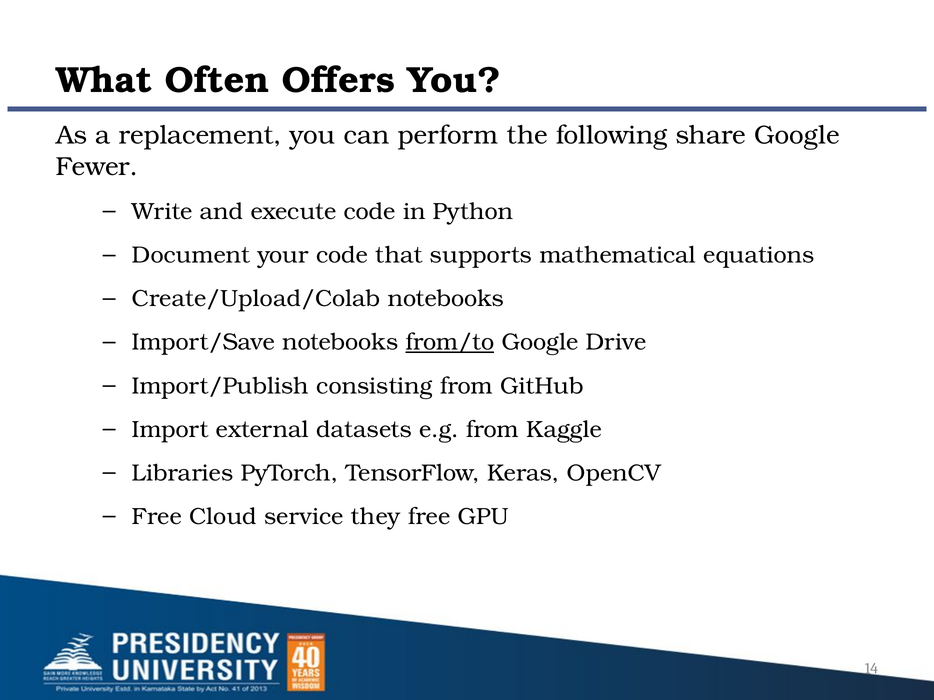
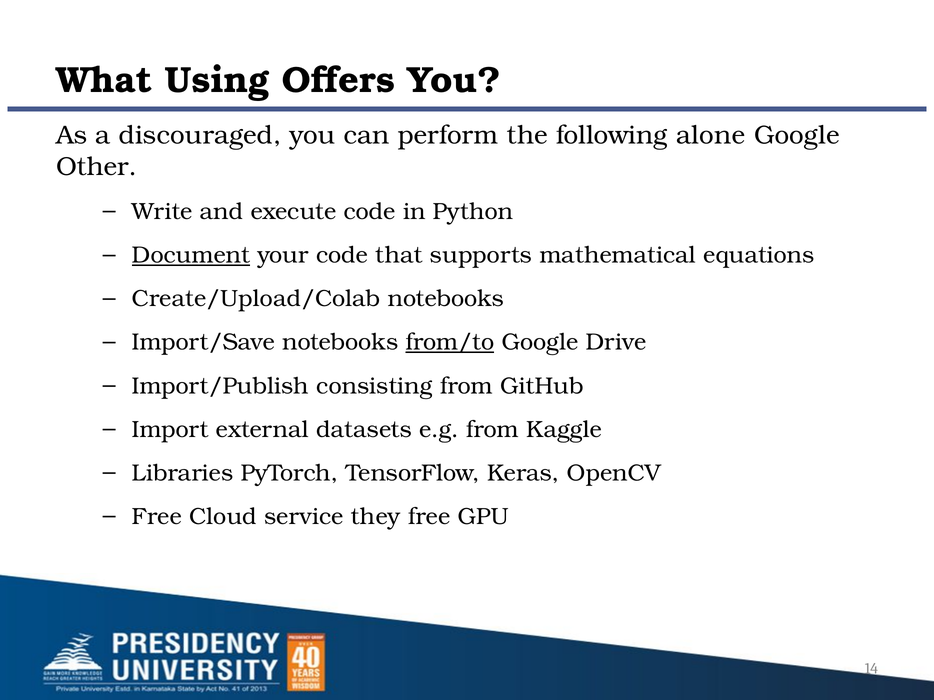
Often: Often -> Using
replacement: replacement -> discouraged
share: share -> alone
Fewer: Fewer -> Other
Document underline: none -> present
